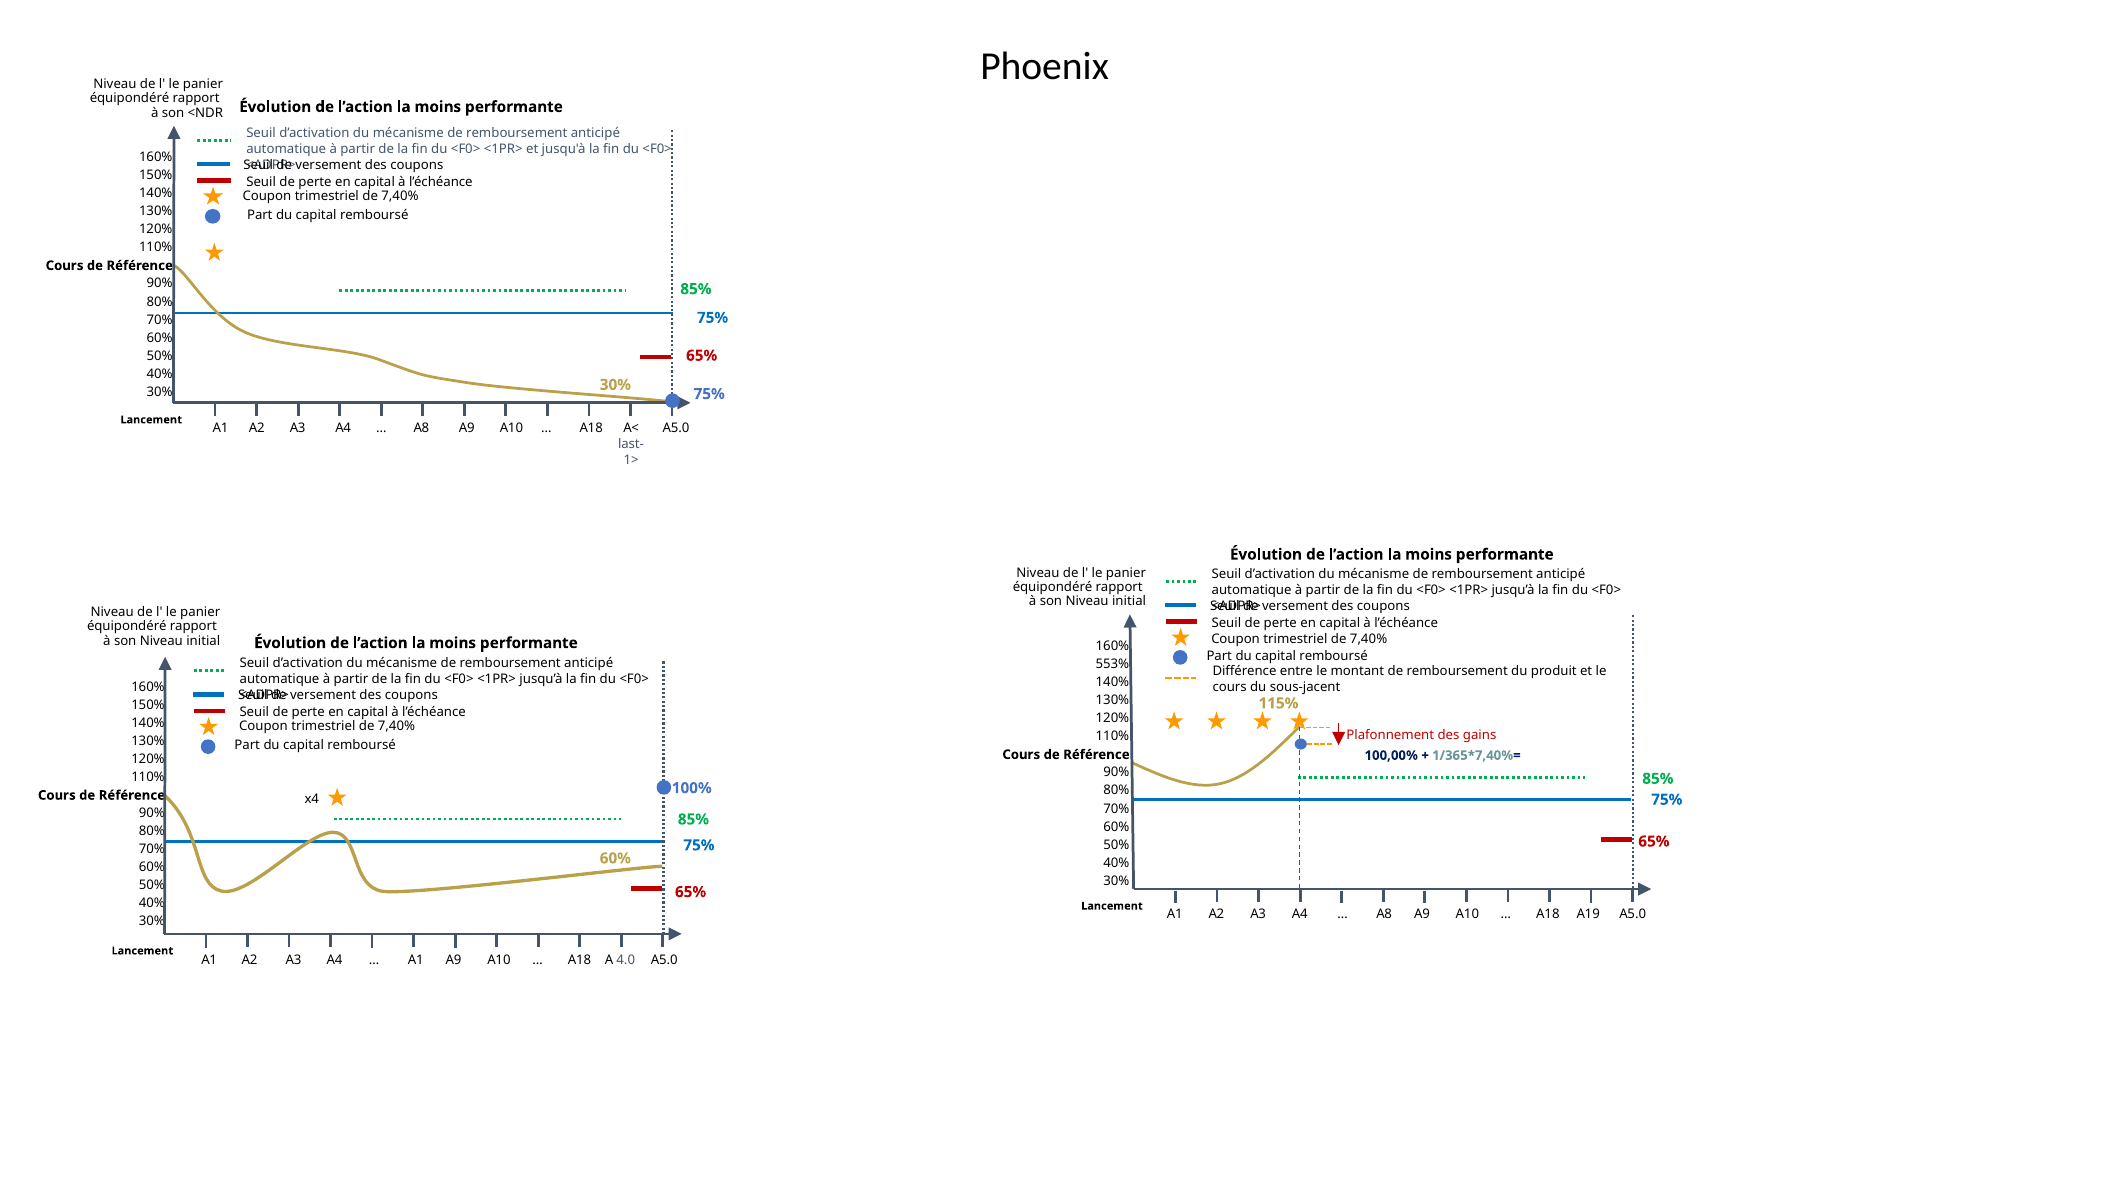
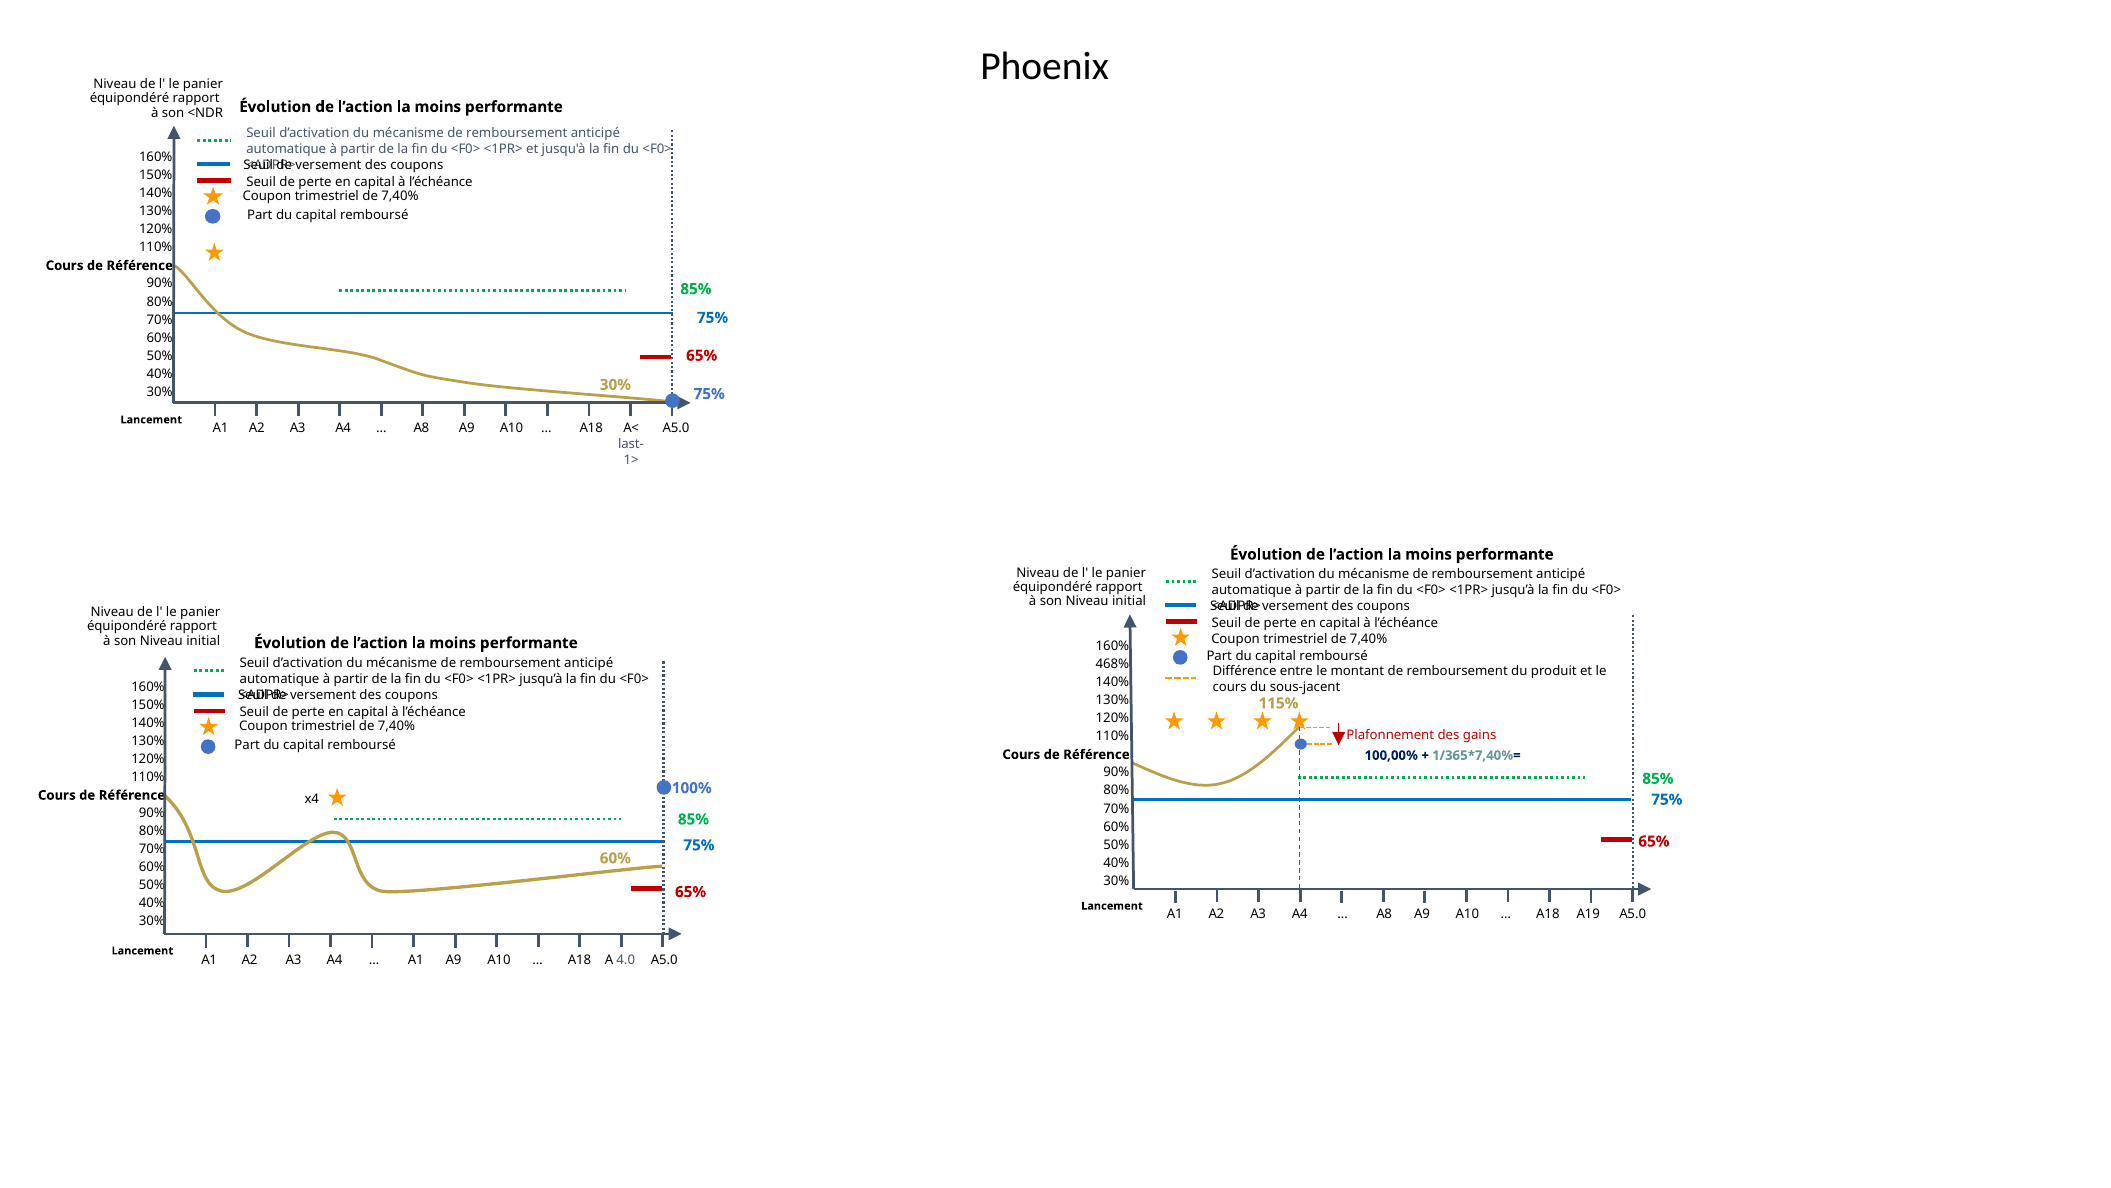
553%: 553% -> 468%
